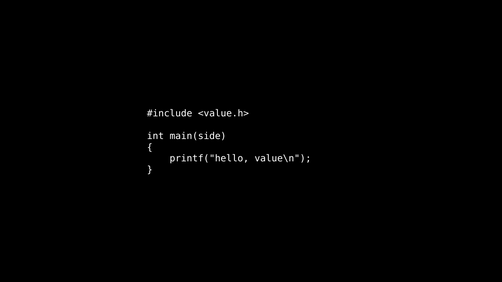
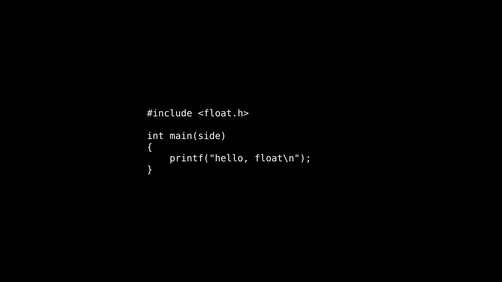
<value.h>: <value.h> -> <float.h>
value\n: value\n -> float\n
